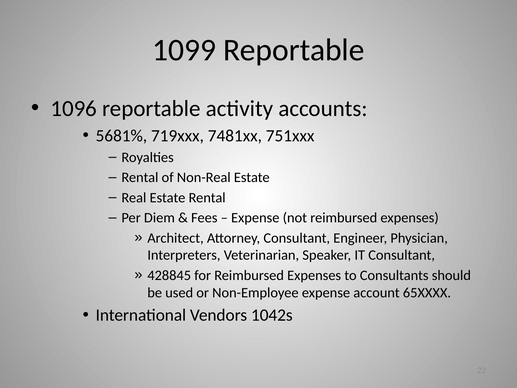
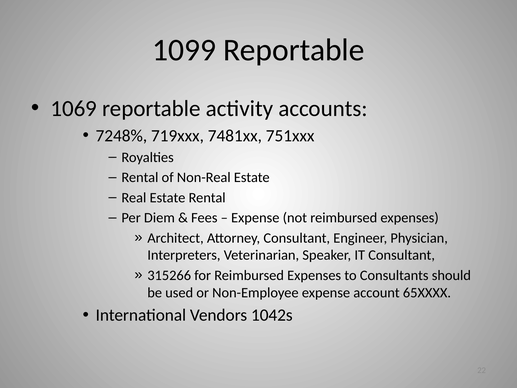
1096: 1096 -> 1069
5681%: 5681% -> 7248%
428845: 428845 -> 315266
